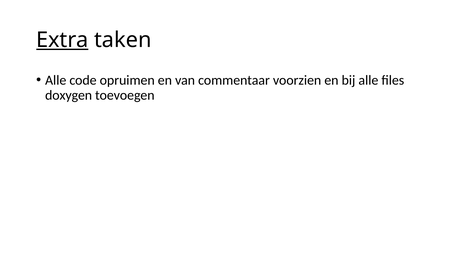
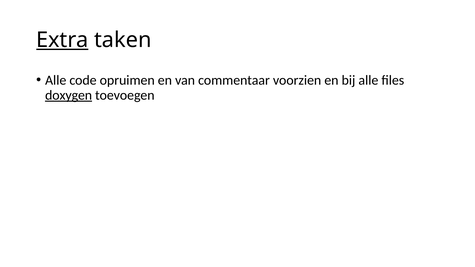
doxygen underline: none -> present
